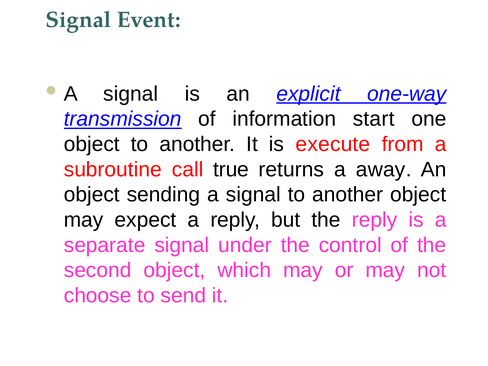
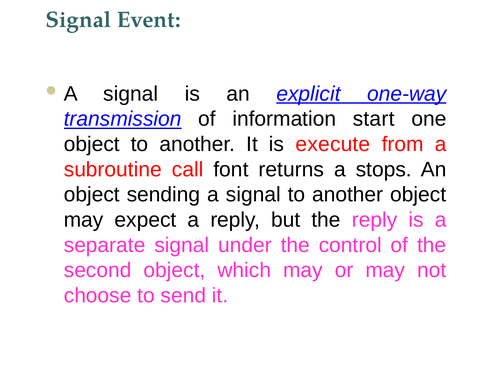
true: true -> font
away: away -> stops
